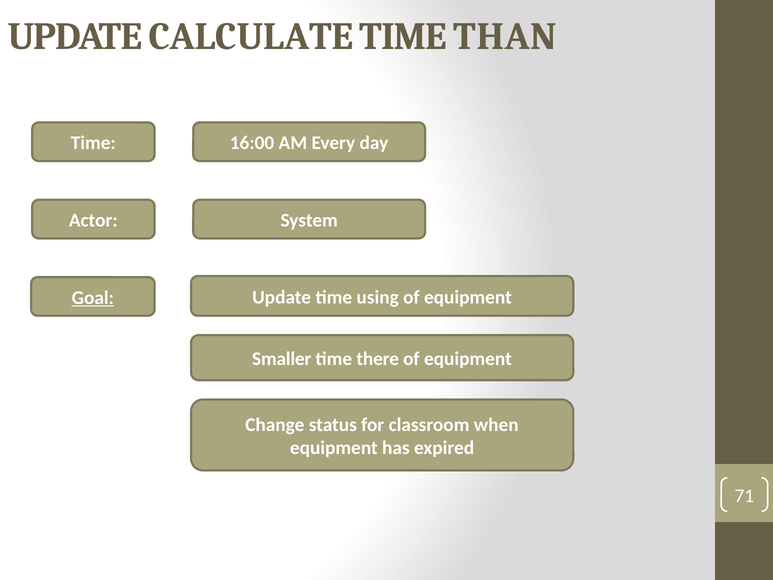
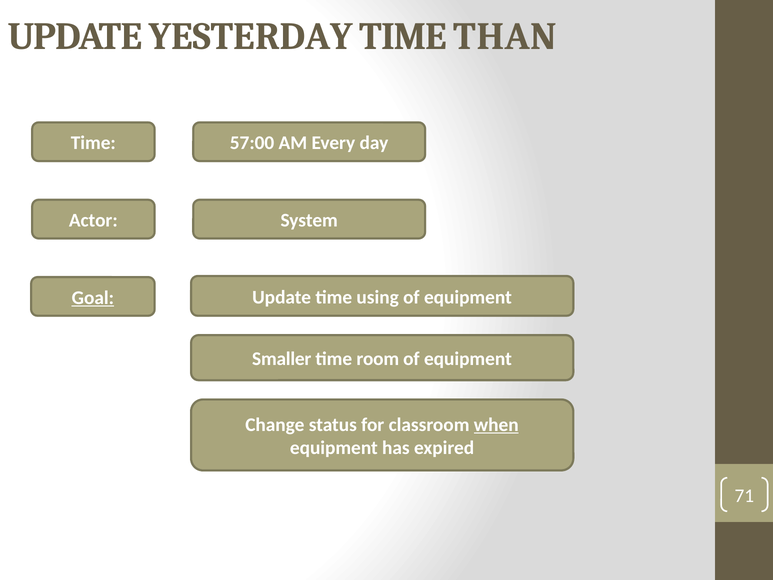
CALCULATE: CALCULATE -> YESTERDAY
16:00: 16:00 -> 57:00
there: there -> room
when underline: none -> present
